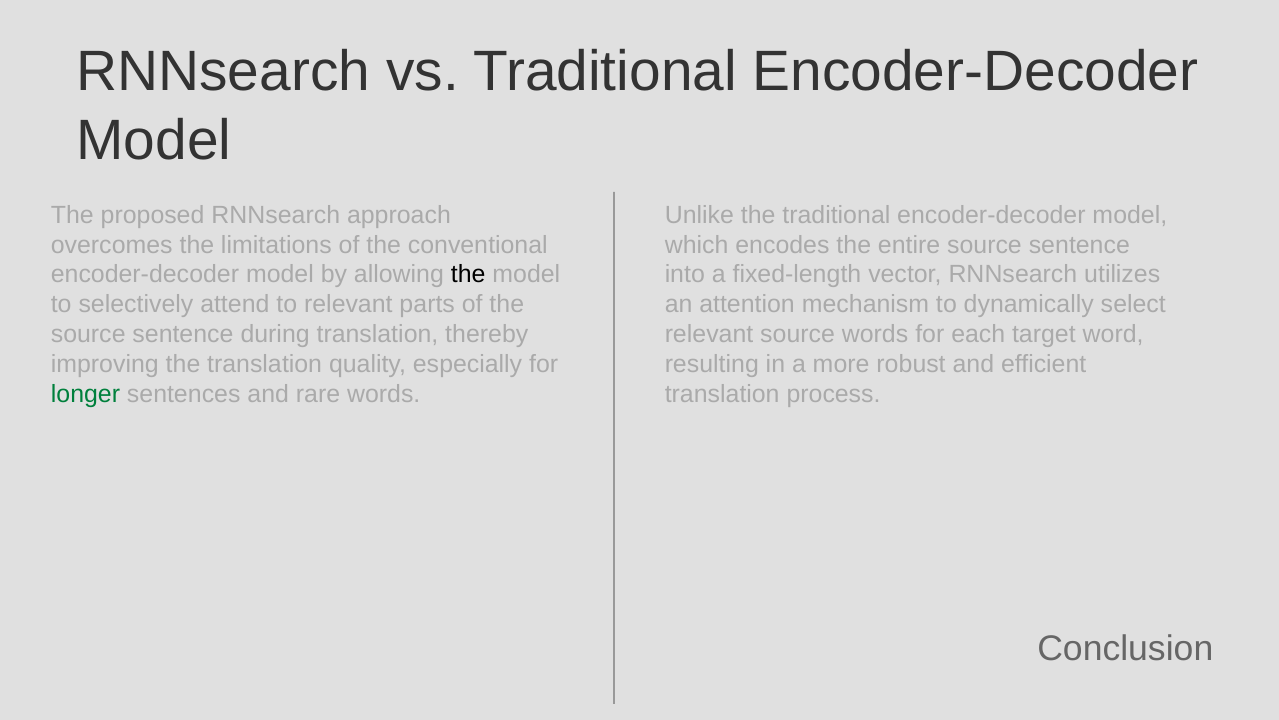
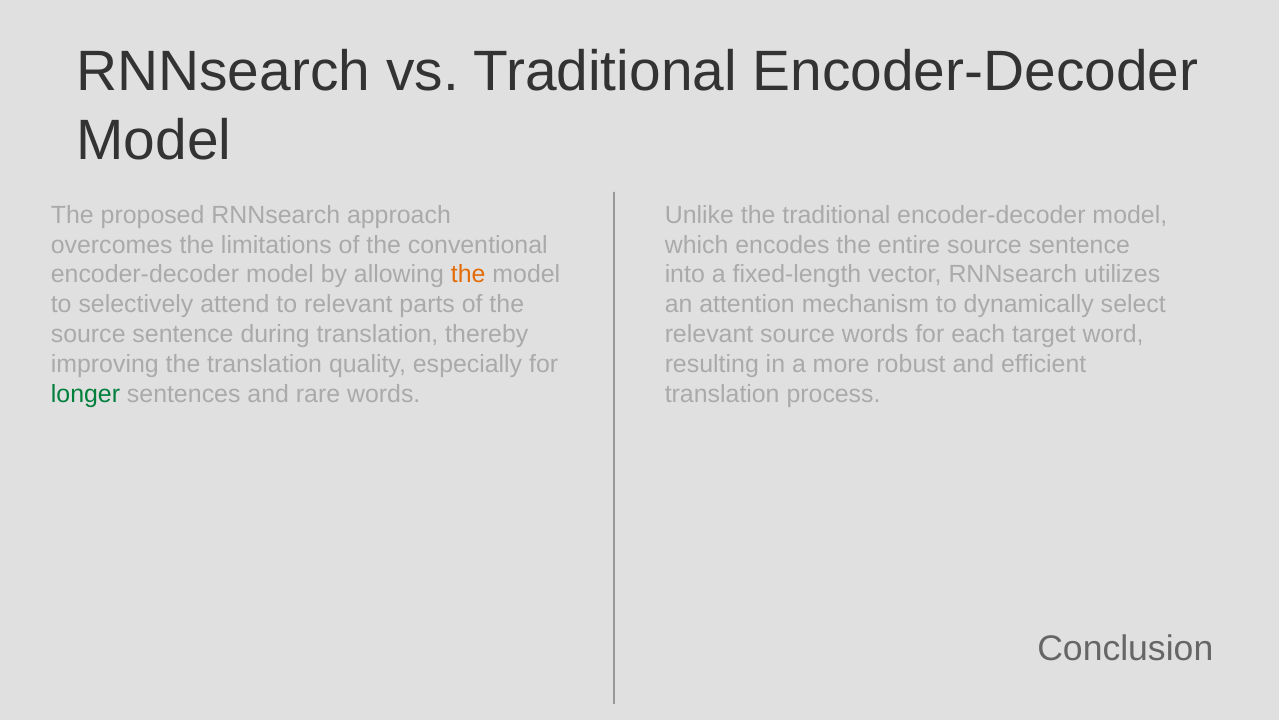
the at (468, 274) colour: black -> orange
